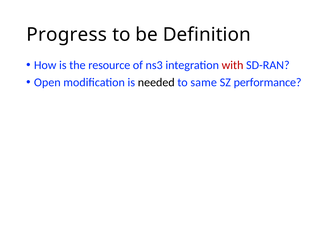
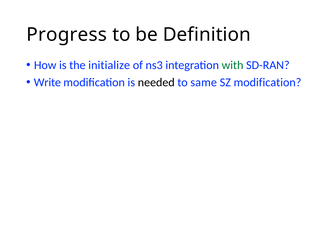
resource: resource -> initialize
with colour: red -> green
Open: Open -> Write
SZ performance: performance -> modification
